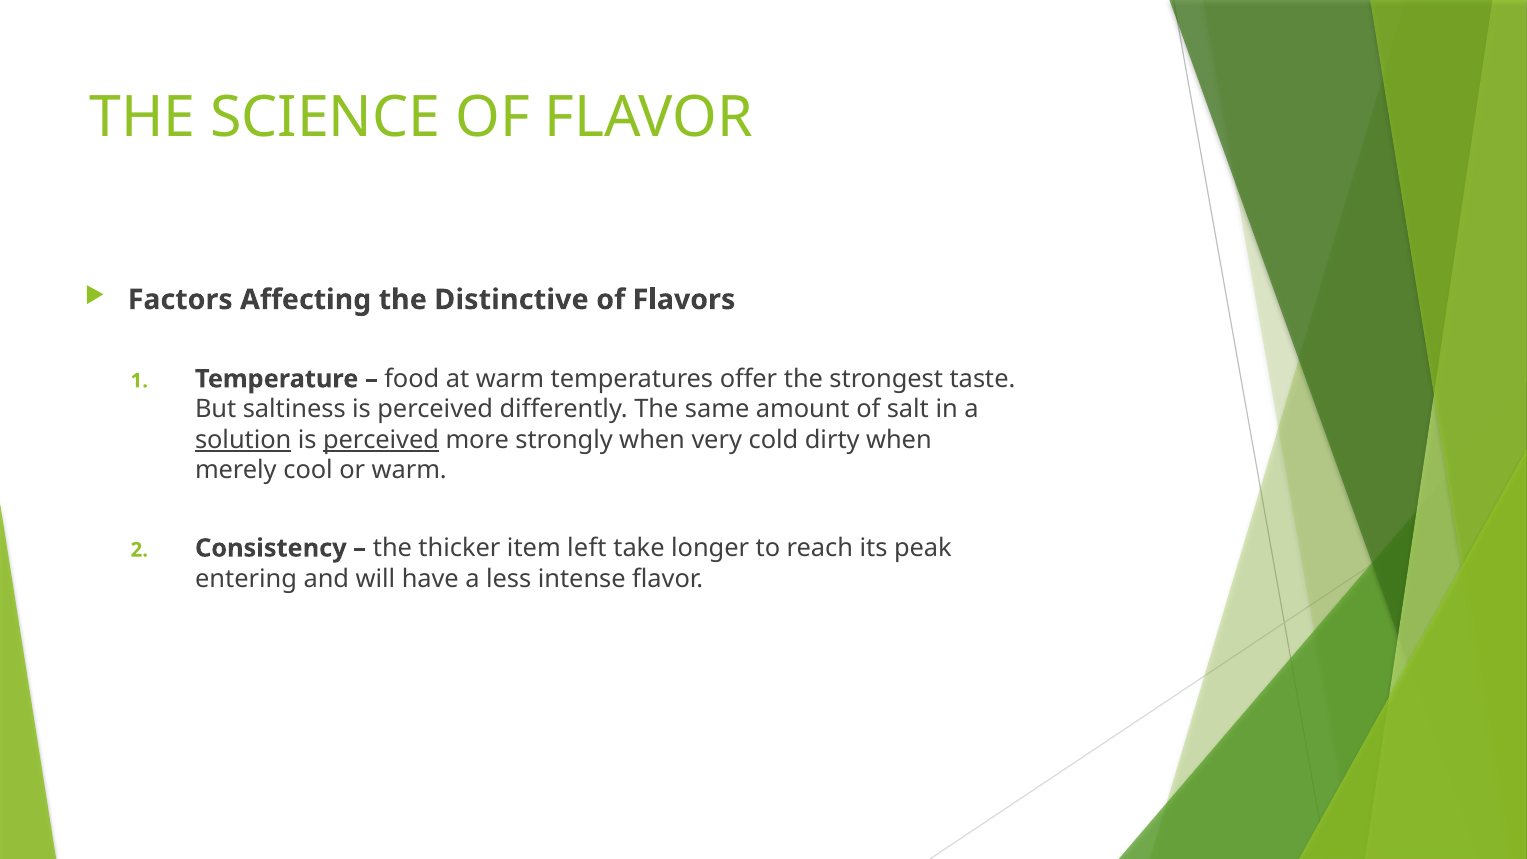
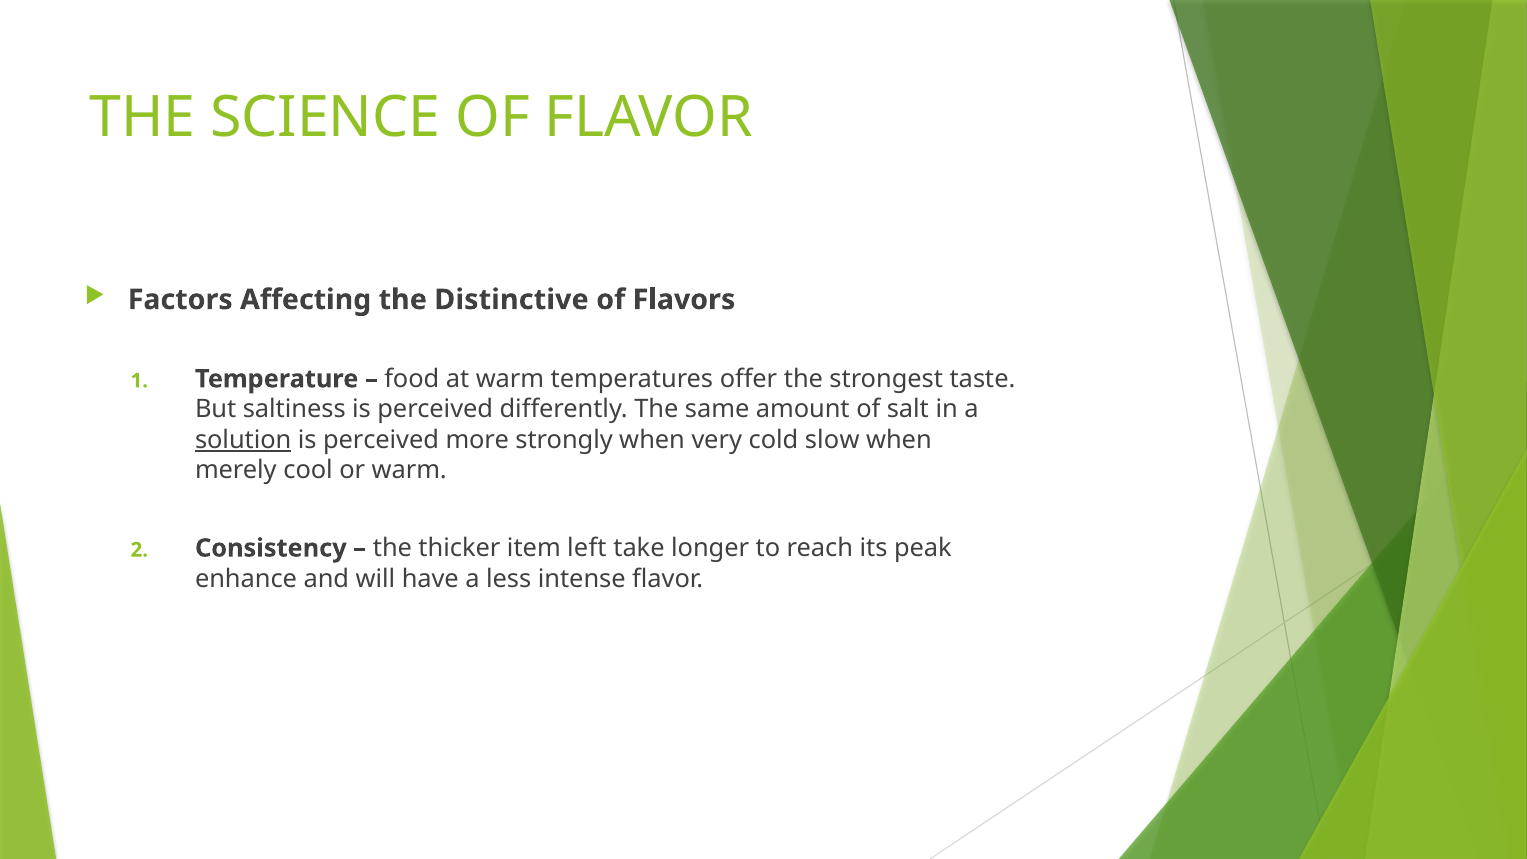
perceived at (381, 440) underline: present -> none
dirty: dirty -> slow
entering: entering -> enhance
